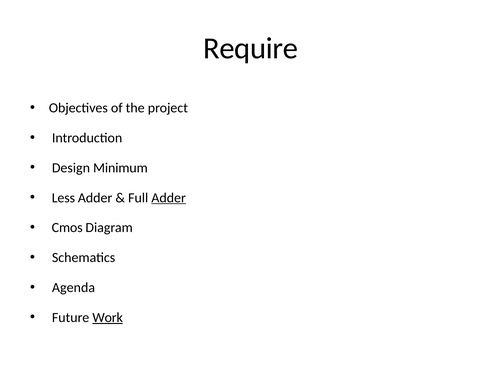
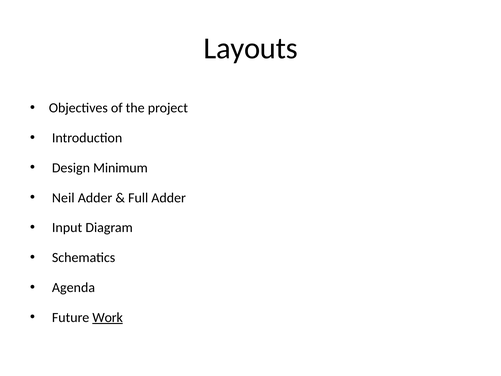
Require: Require -> Layouts
Less: Less -> Neil
Adder at (169, 198) underline: present -> none
Cmos: Cmos -> Input
